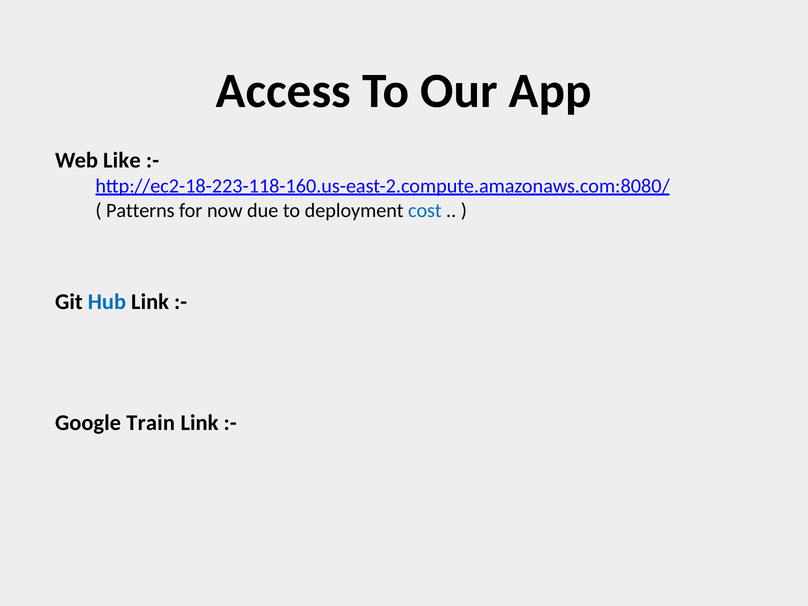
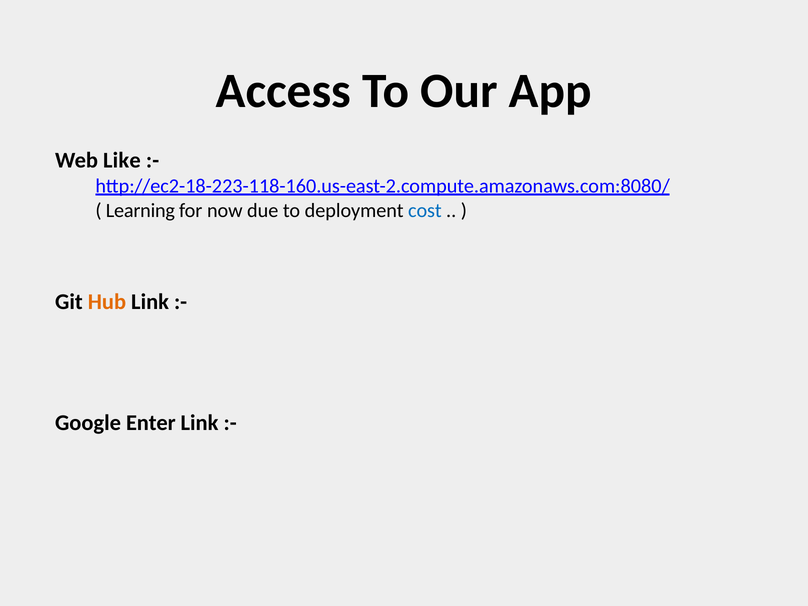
Patterns: Patterns -> Learning
Hub colour: blue -> orange
Train: Train -> Enter
